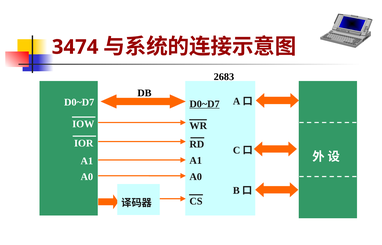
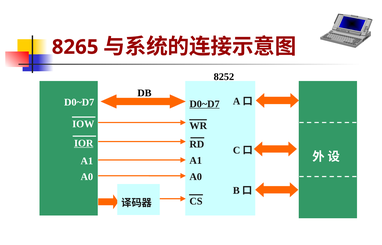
3474: 3474 -> 8265
2683: 2683 -> 8252
IOR underline: none -> present
